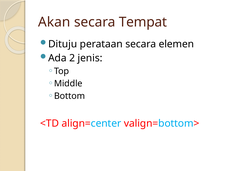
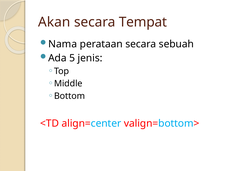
Dituju: Dituju -> Nama
elemen: elemen -> sebuah
2: 2 -> 5
